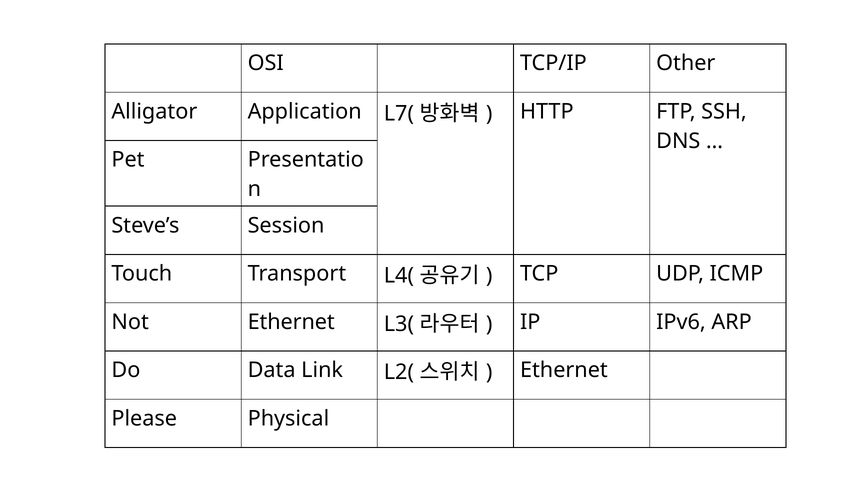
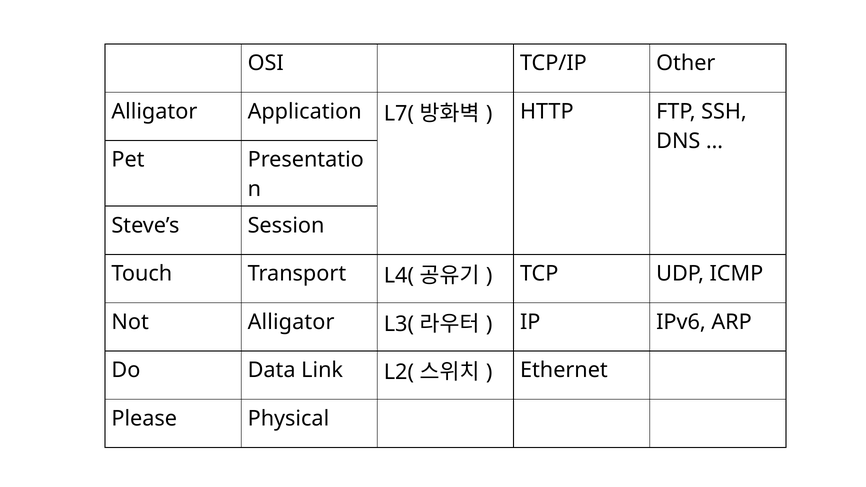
Not Ethernet: Ethernet -> Alligator
